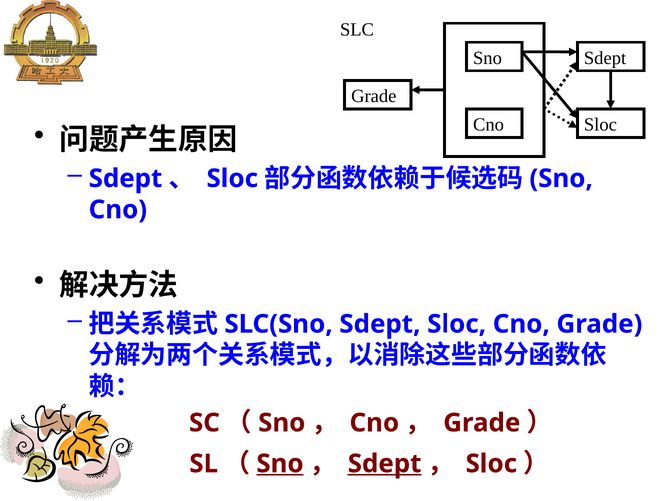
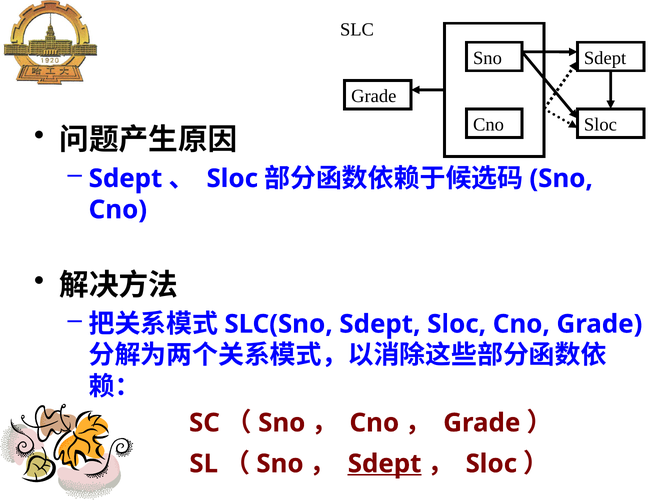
Sno at (280, 463) underline: present -> none
